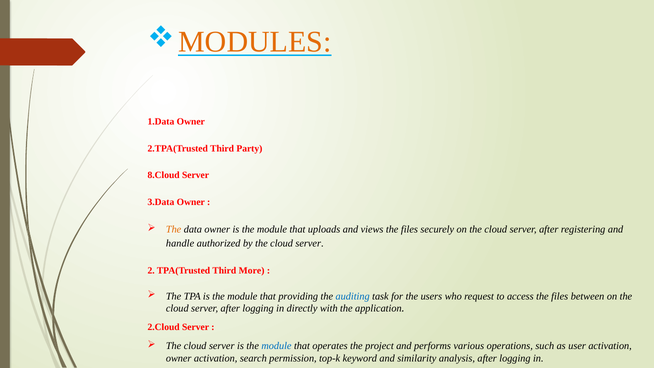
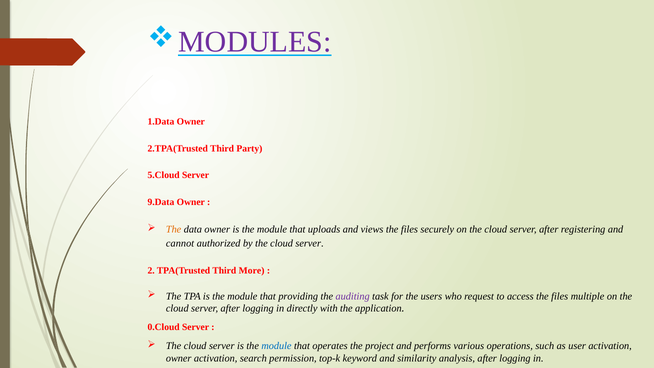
MODULES colour: orange -> purple
8.Cloud: 8.Cloud -> 5.Cloud
3.Data: 3.Data -> 9.Data
handle: handle -> cannot
auditing colour: blue -> purple
between: between -> multiple
2.Cloud: 2.Cloud -> 0.Cloud
